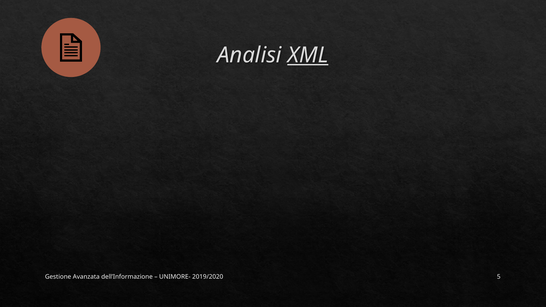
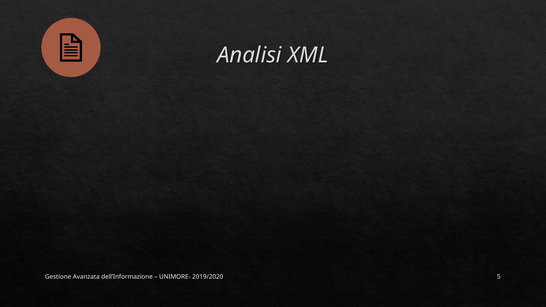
XML underline: present -> none
